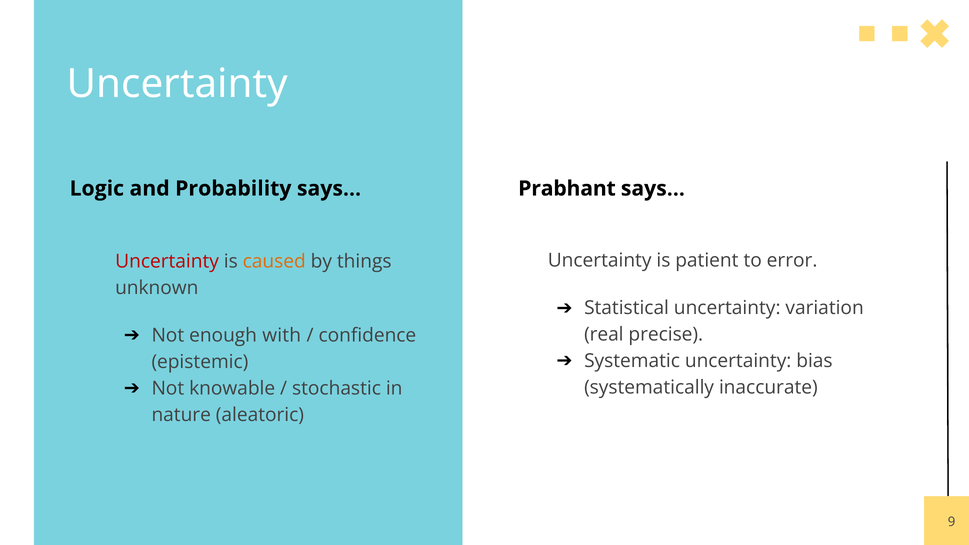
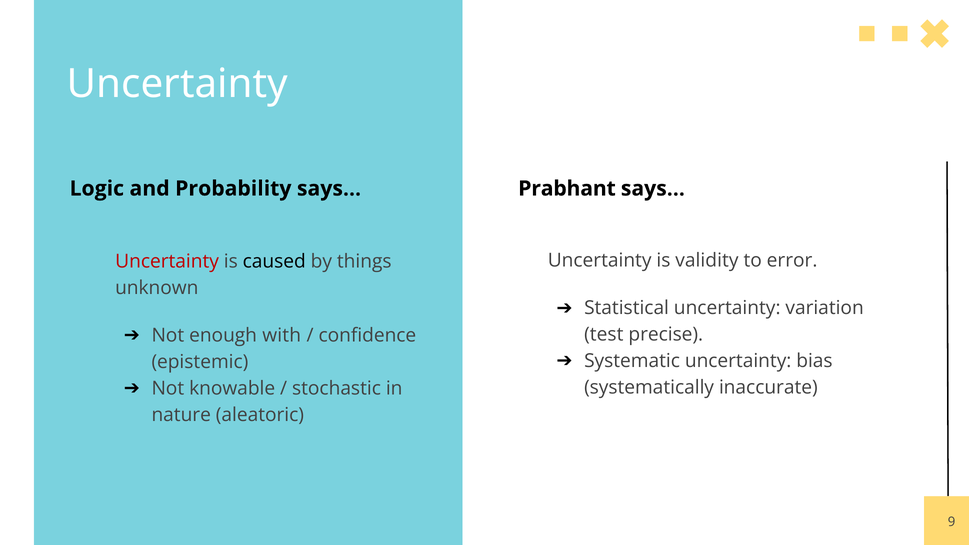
patient: patient -> validity
caused colour: orange -> black
real: real -> test
